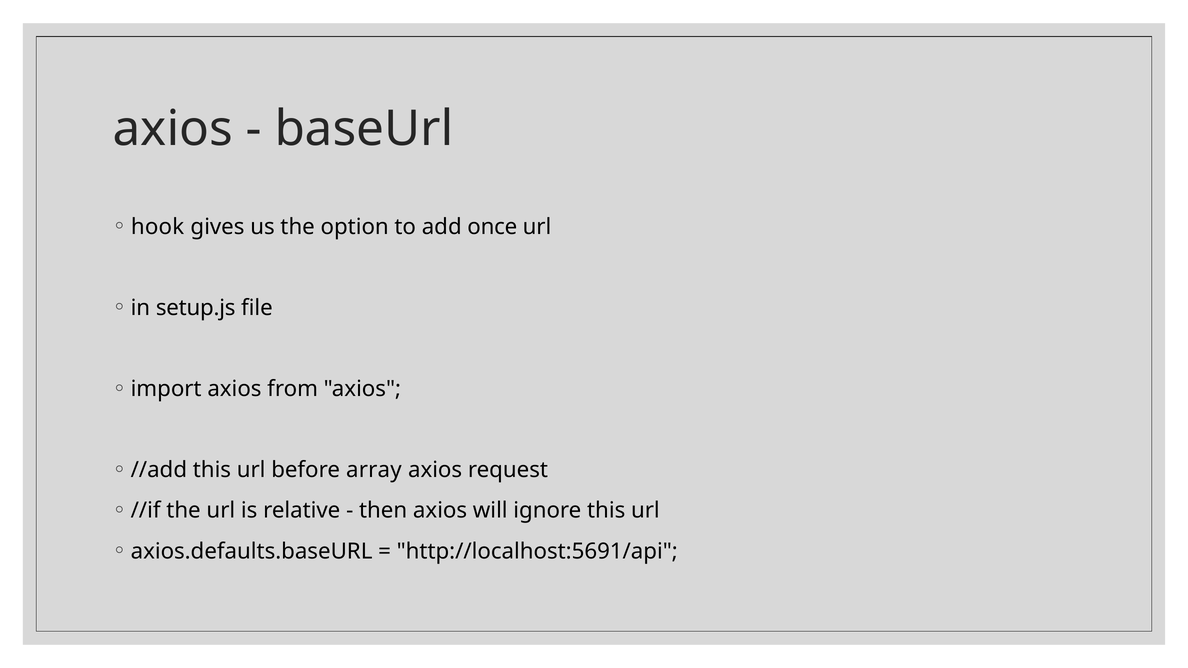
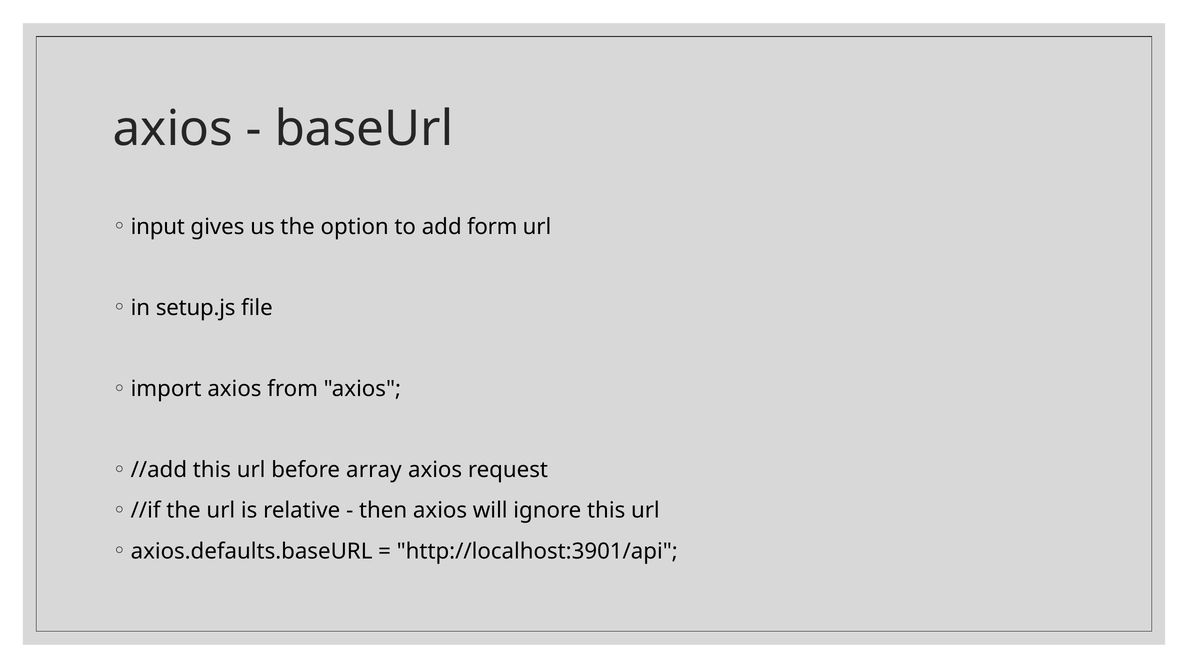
hook: hook -> input
once: once -> form
http://localhost:5691/api: http://localhost:5691/api -> http://localhost:3901/api
